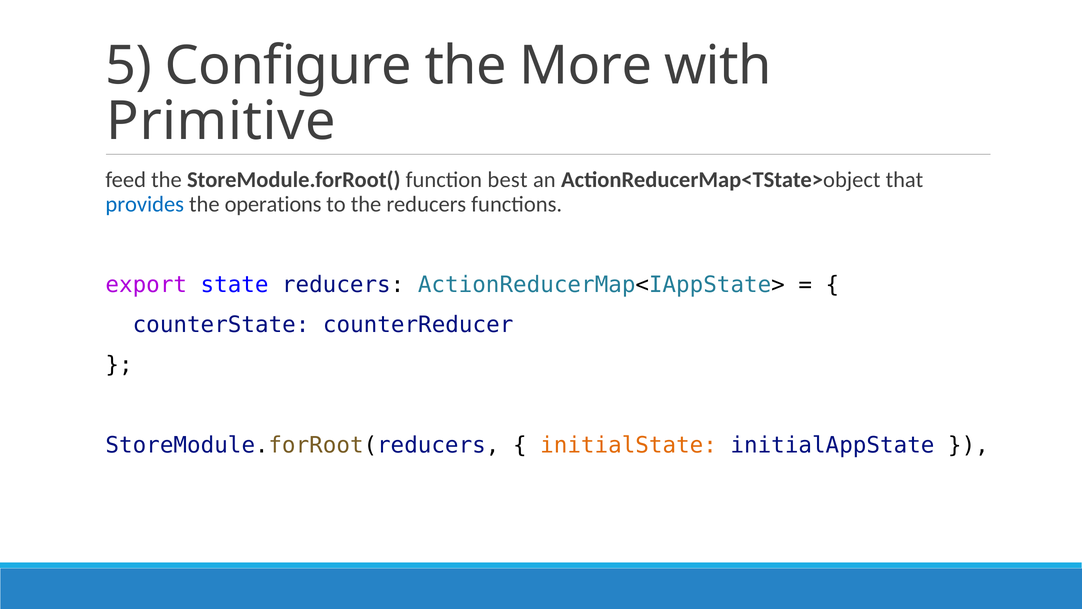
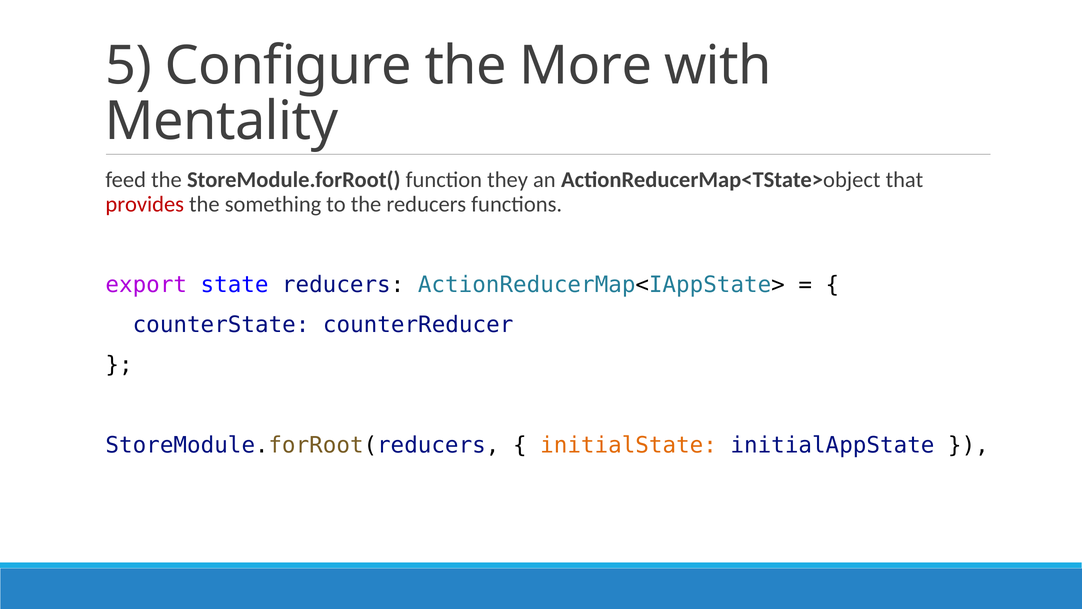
Primitive: Primitive -> Mentality
best: best -> they
provides colour: blue -> red
operations: operations -> something
